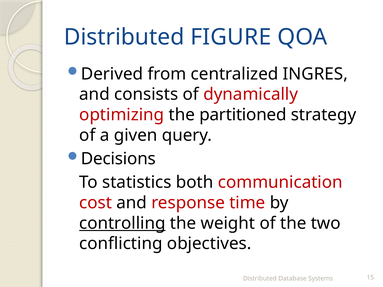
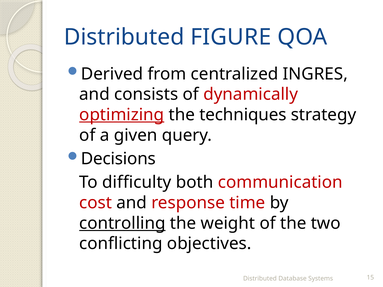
optimizing underline: none -> present
partitioned: partitioned -> techniques
statistics: statistics -> difficulty
